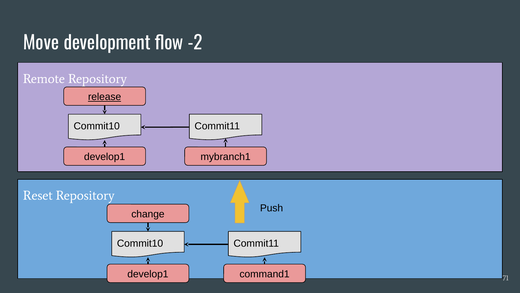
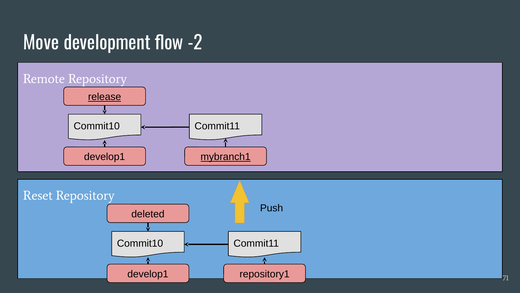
mybranch1 underline: none -> present
change: change -> deleted
command1: command1 -> repository1
